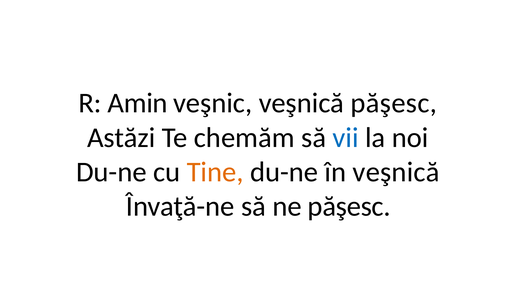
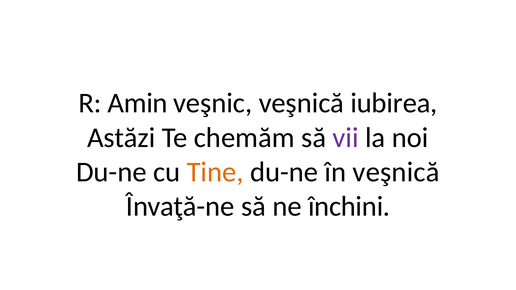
veşnică păşesc: păşesc -> iubirea
vii colour: blue -> purple
ne păşesc: păşesc -> închini
